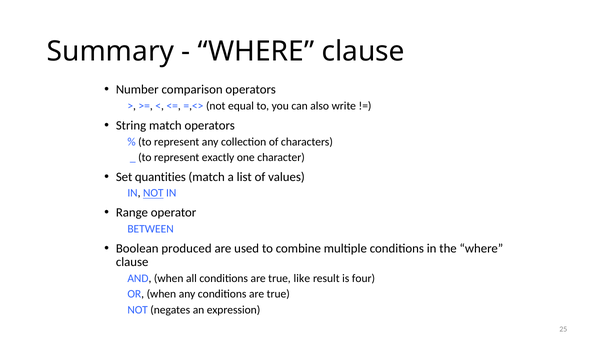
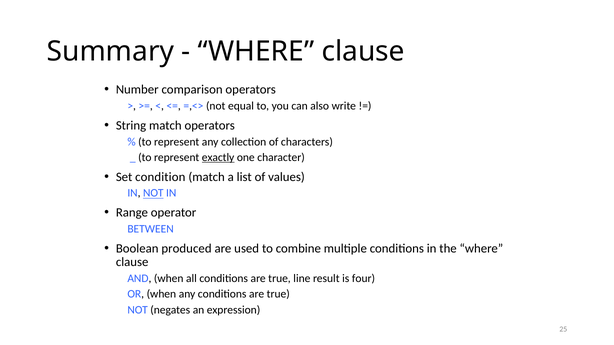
exactly underline: none -> present
quantities: quantities -> condition
like: like -> line
